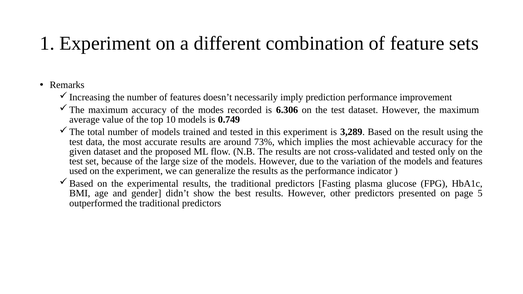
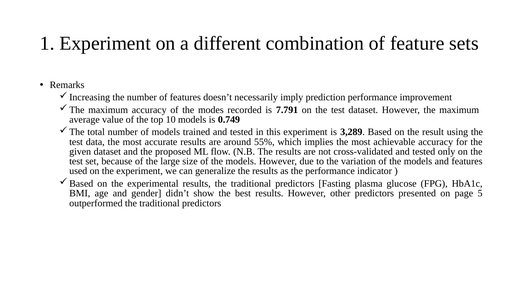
6.306: 6.306 -> 7.791
73%: 73% -> 55%
